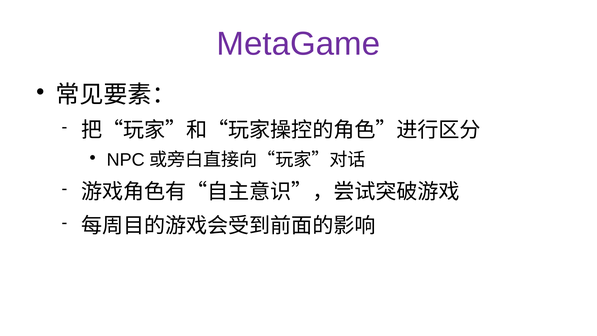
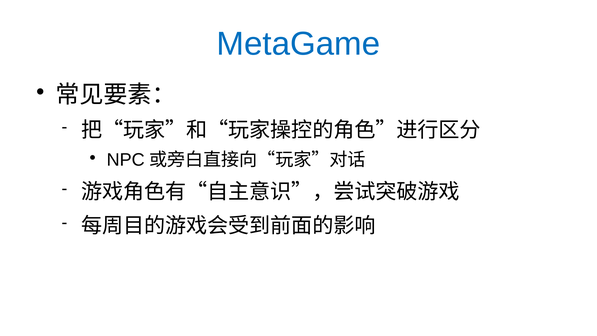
MetaGame colour: purple -> blue
